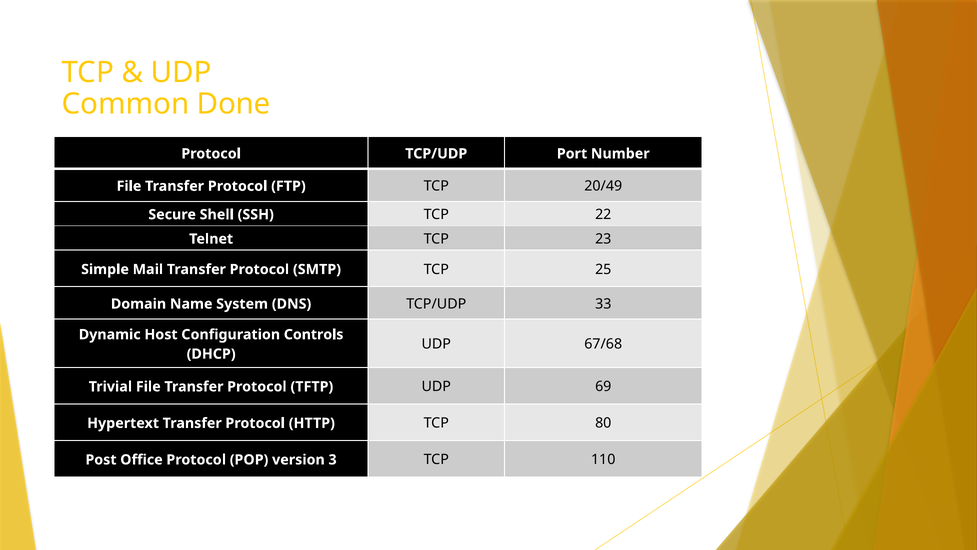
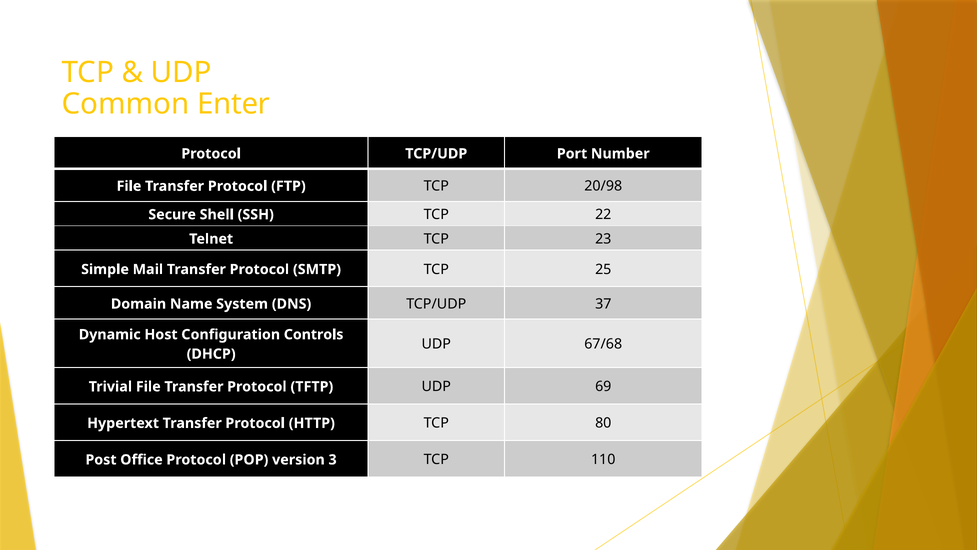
Done: Done -> Enter
20/49: 20/49 -> 20/98
33: 33 -> 37
